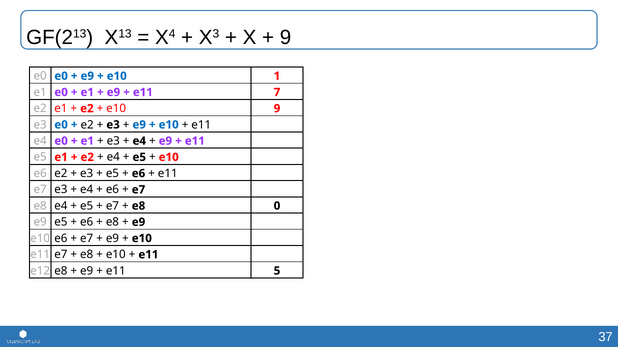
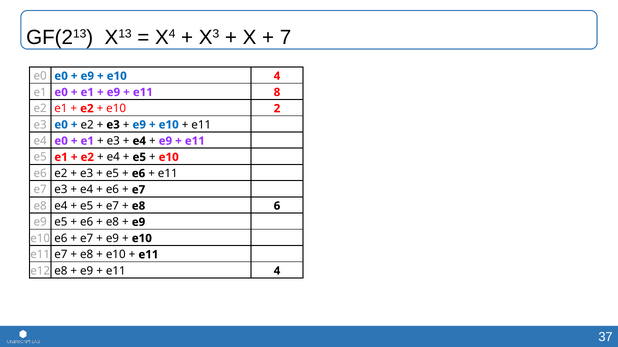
9 at (286, 37): 9 -> 7
e10 1: 1 -> 4
7: 7 -> 8
e10 9: 9 -> 2
0: 0 -> 6
e11 5: 5 -> 4
